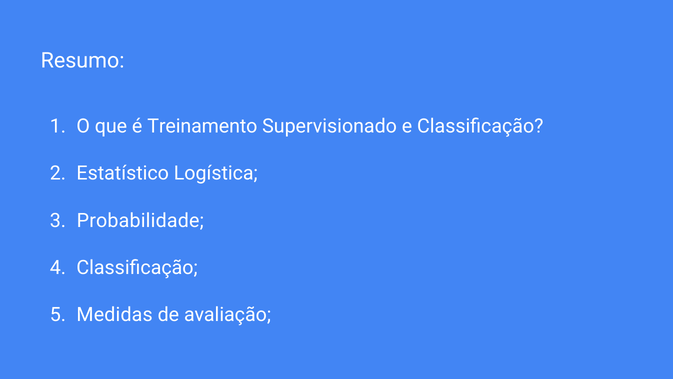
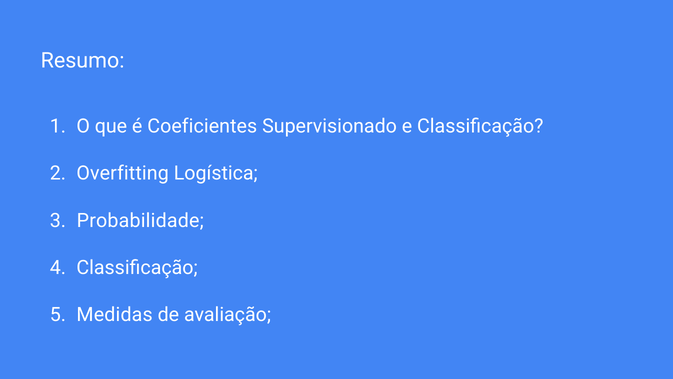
Treinamento: Treinamento -> Coeficientes
Estatístico: Estatístico -> Overfitting
